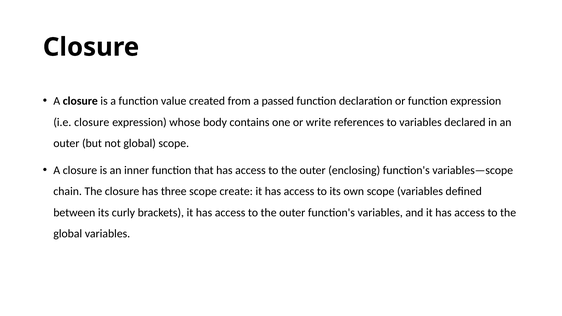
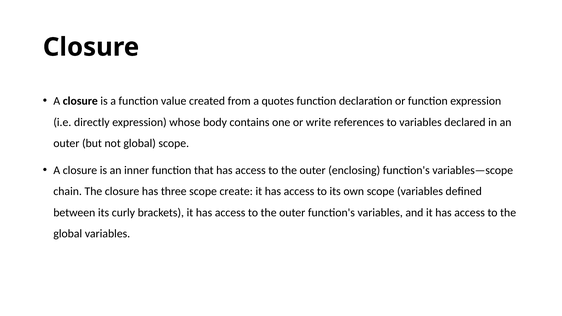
passed: passed -> quotes
i.e closure: closure -> directly
